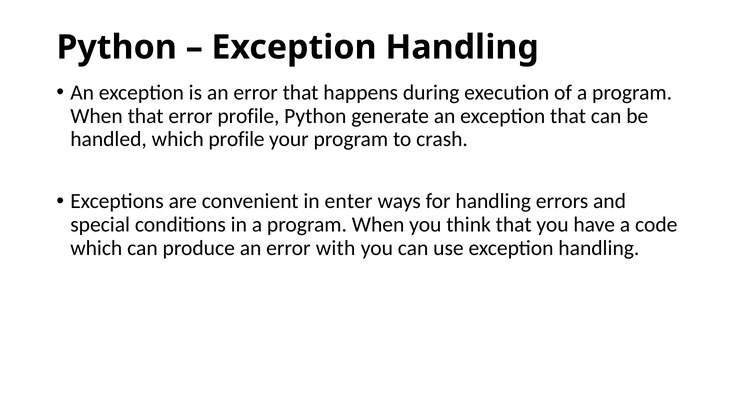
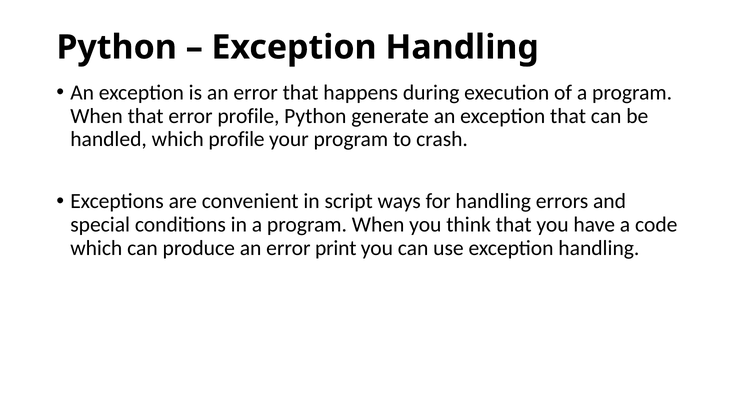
enter: enter -> script
with: with -> print
